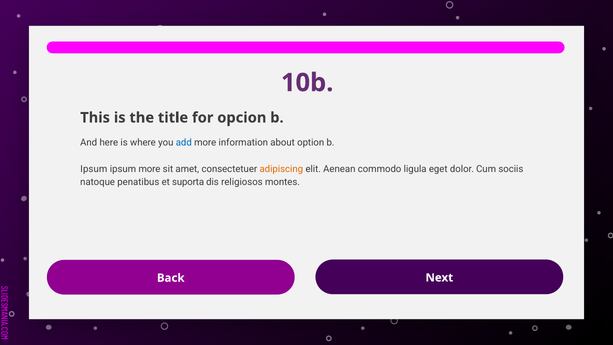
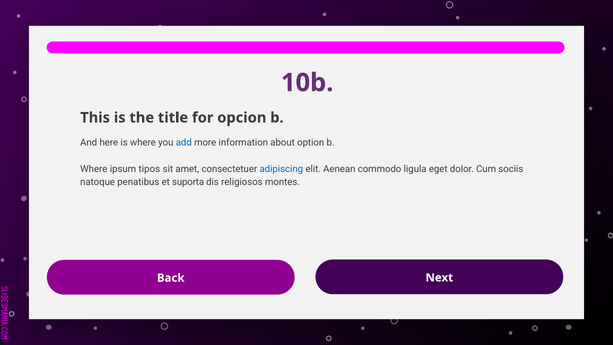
Ipsum at (94, 169): Ipsum -> Where
ipsum more: more -> tipos
adipiscing colour: orange -> blue
